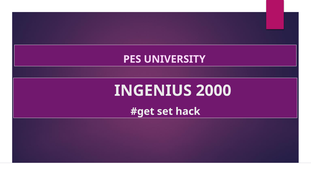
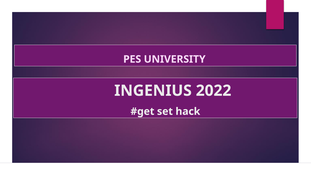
2000: 2000 -> 2022
